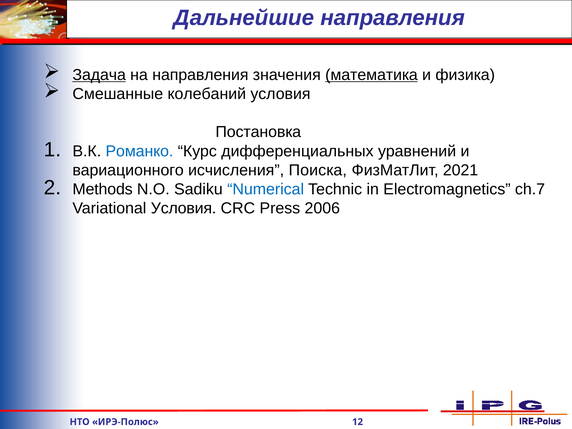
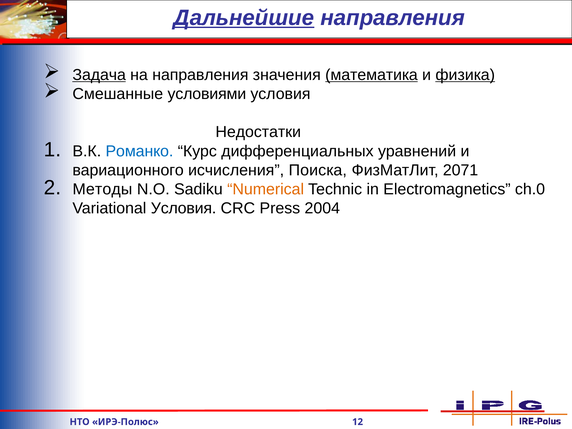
Дальнейшие underline: none -> present
физика underline: none -> present
колебаний: колебаний -> условиями
Постановка: Постановка -> Недостатки
2021: 2021 -> 2071
Methods: Methods -> Методы
Numerical colour: blue -> orange
ch.7: ch.7 -> ch.0
2006: 2006 -> 2004
